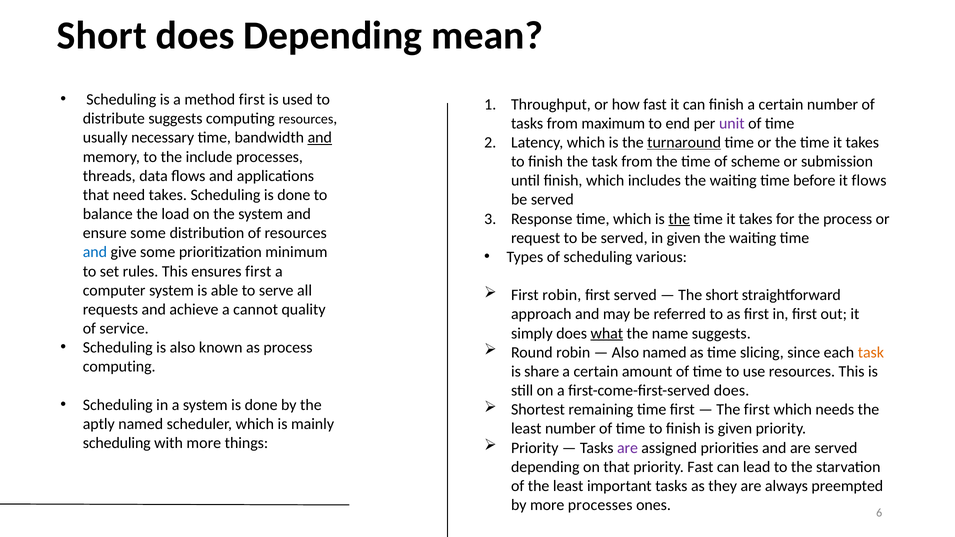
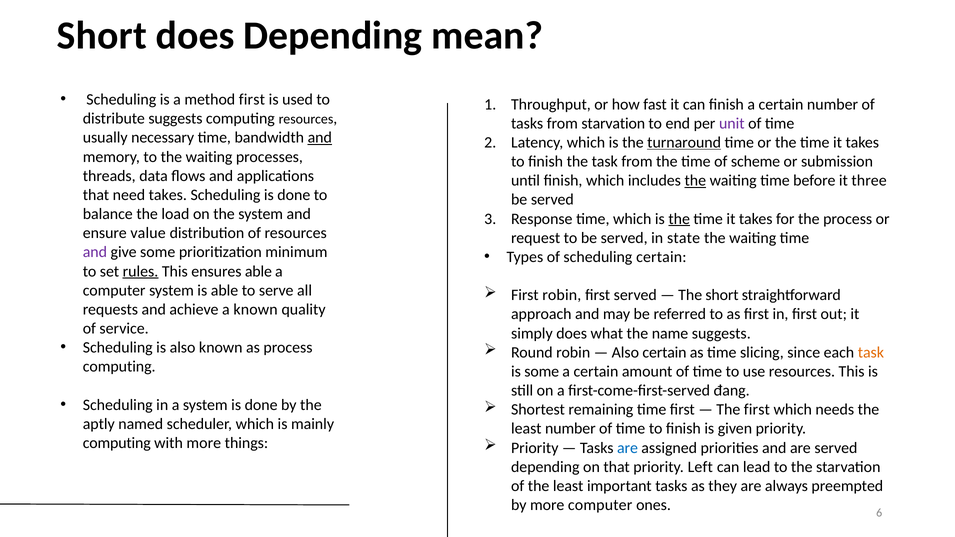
from maximum: maximum -> starvation
to the include: include -> waiting
the at (695, 181) underline: none -> present
it flows: flows -> three
ensure some: some -> value
in given: given -> state
and at (95, 252) colour: blue -> purple
scheduling various: various -> certain
rules underline: none -> present
ensures first: first -> able
a cannot: cannot -> known
what underline: present -> none
Also named: named -> certain
is share: share -> some
first-come-first-served does: does -> đang
scheduling at (117, 443): scheduling -> computing
are at (627, 448) colour: purple -> blue
priority Fast: Fast -> Left
more processes: processes -> computer
